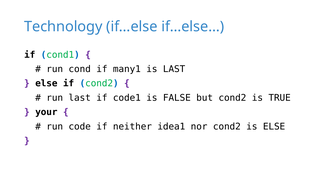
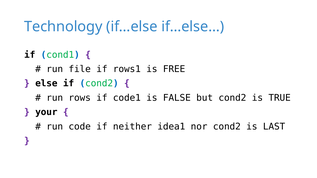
cond: cond -> file
many1: many1 -> rows1
is LAST: LAST -> FREE
run last: last -> rows
is ELSE: ELSE -> LAST
